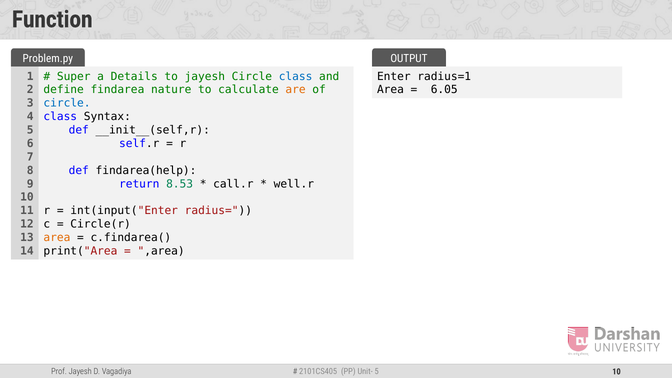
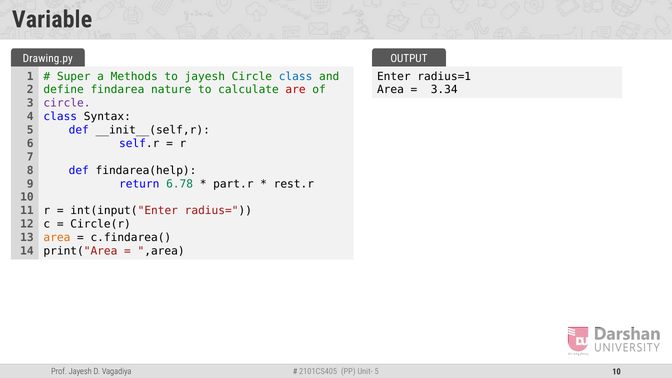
Function: Function -> Variable
Problem.py: Problem.py -> Drawing.py
Details: Details -> Methods
are colour: orange -> red
6.05: 6.05 -> 3.34
circle at (67, 103) colour: blue -> purple
8.53: 8.53 -> 6.78
call.r: call.r -> part.r
well.r: well.r -> rest.r
